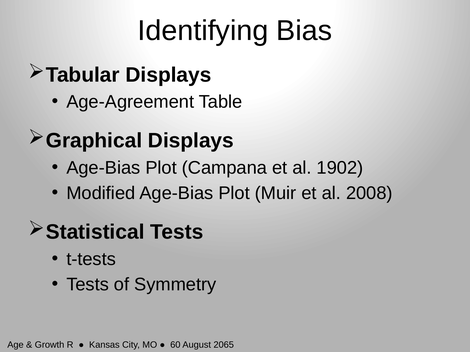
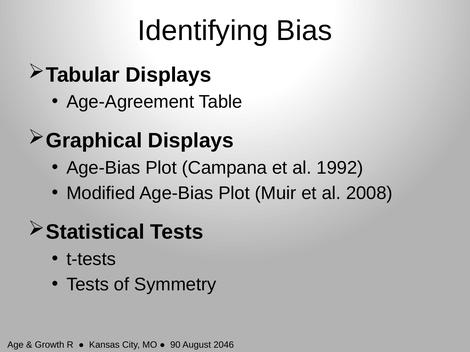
1902: 1902 -> 1992
60: 60 -> 90
2065: 2065 -> 2046
